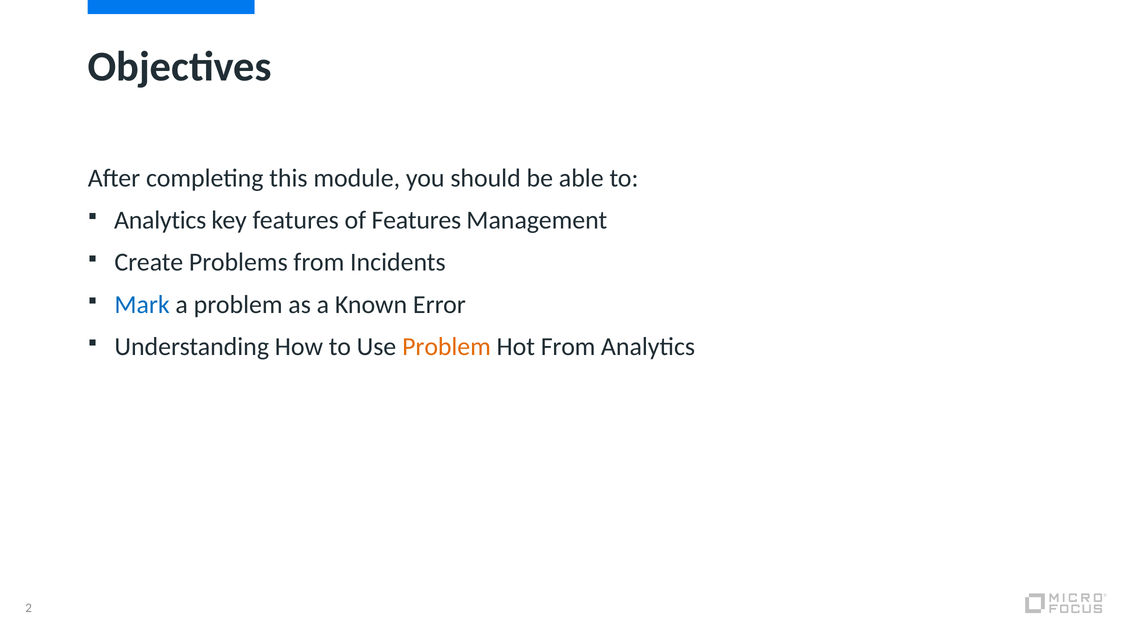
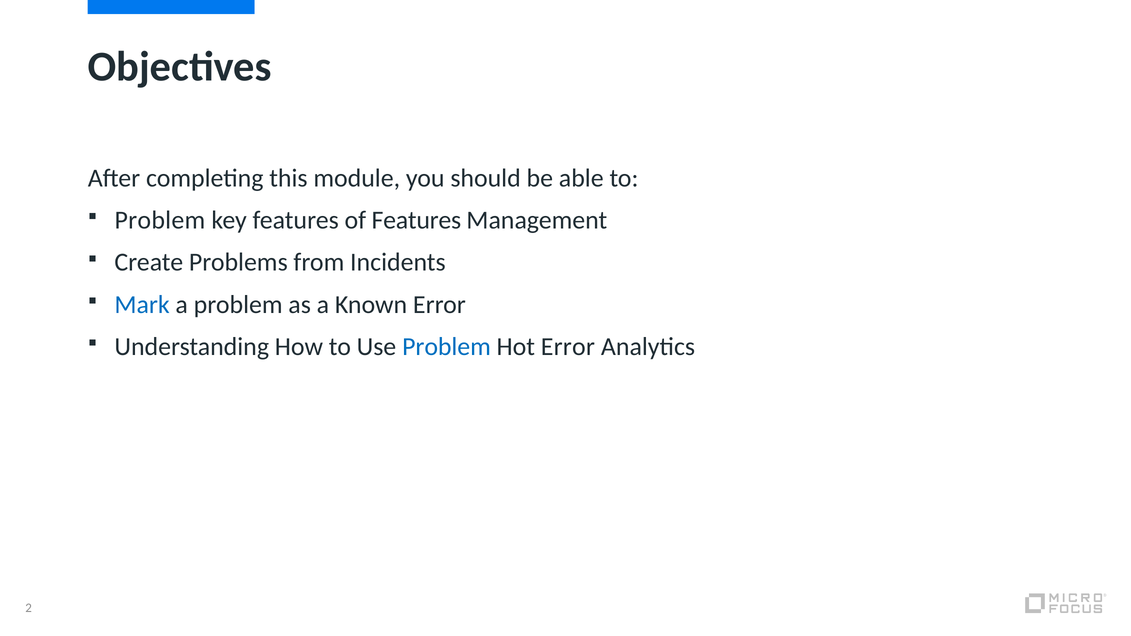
Analytics at (160, 220): Analytics -> Problem
Problem at (446, 347) colour: orange -> blue
Hot From: From -> Error
